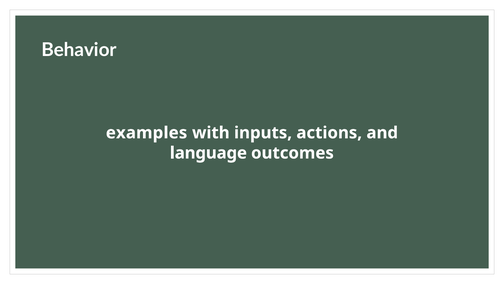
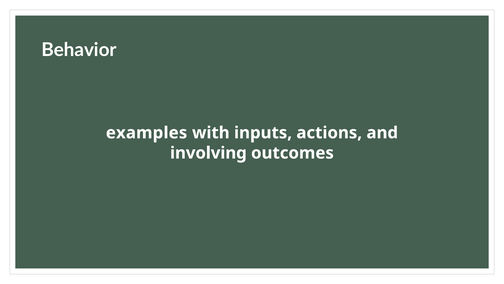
language: language -> involving
